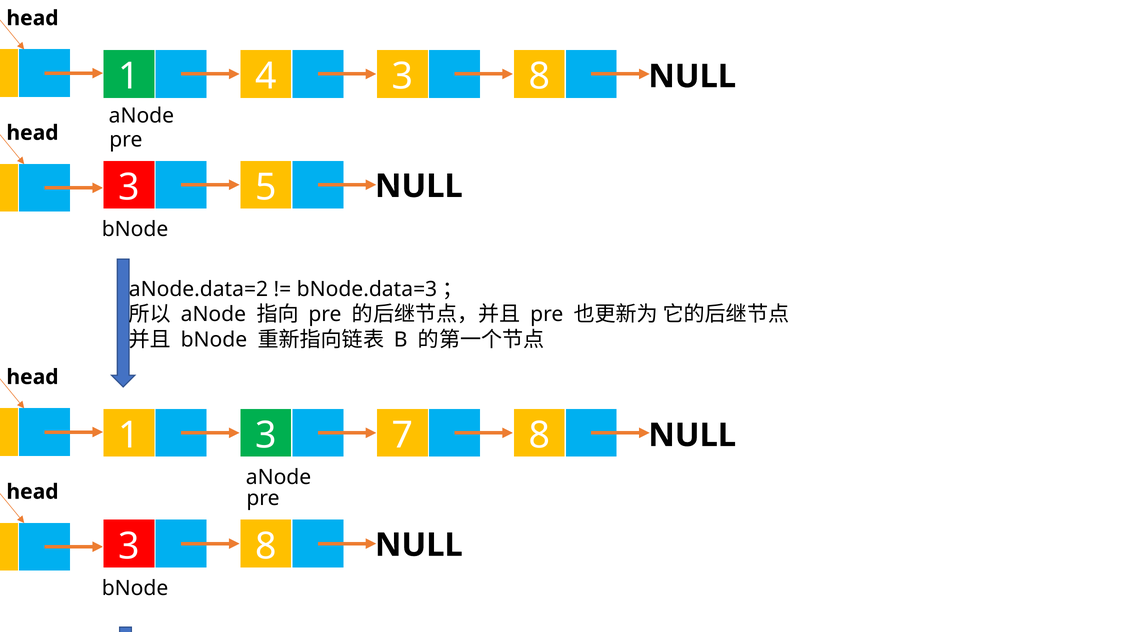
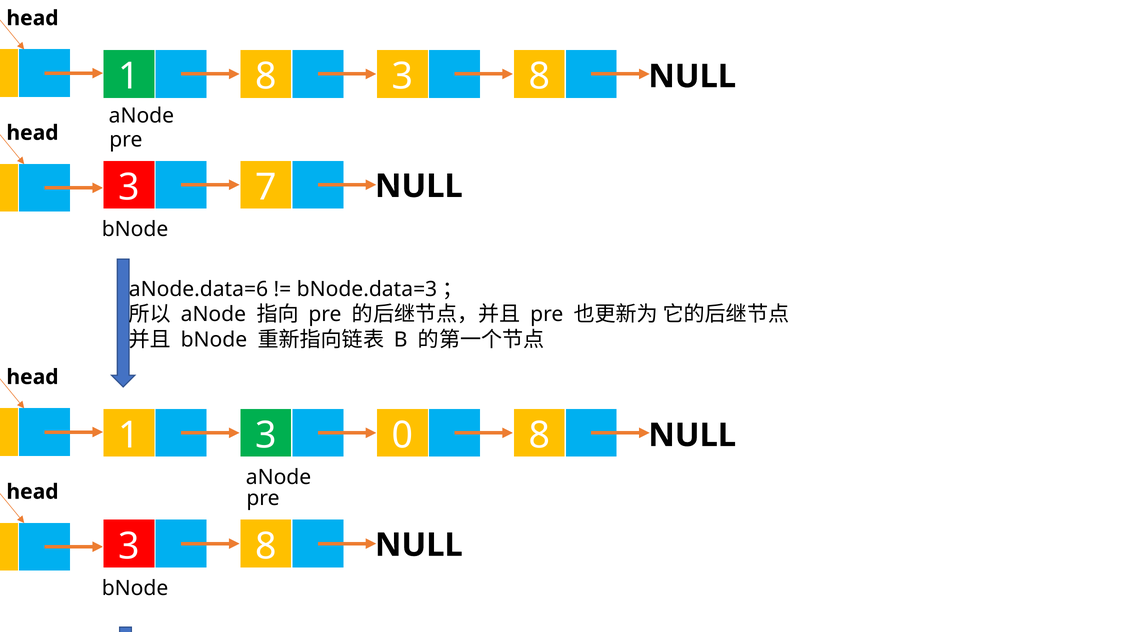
1 4: 4 -> 8
5: 5 -> 7
aNode.data=2: aNode.data=2 -> aNode.data=6
7: 7 -> 0
